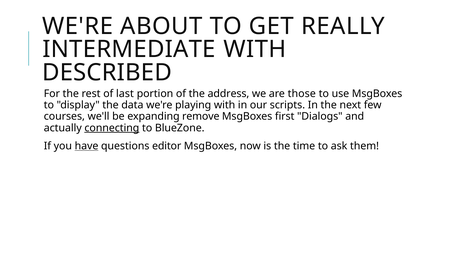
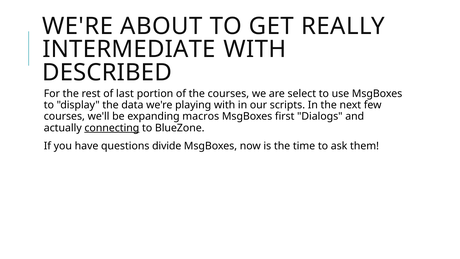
the address: address -> courses
those: those -> select
remove: remove -> macros
have underline: present -> none
editor: editor -> divide
